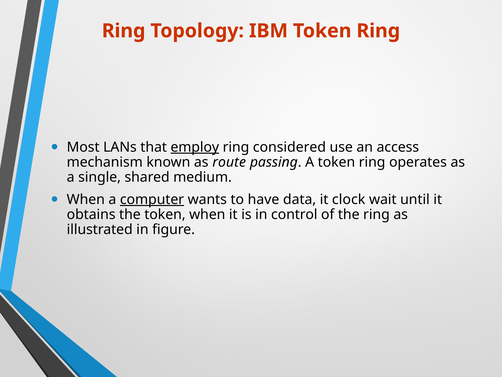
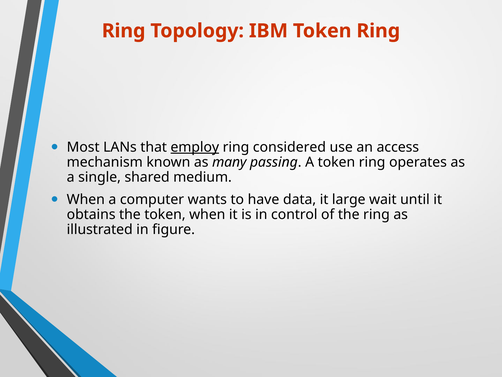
route: route -> many
computer underline: present -> none
clock: clock -> large
